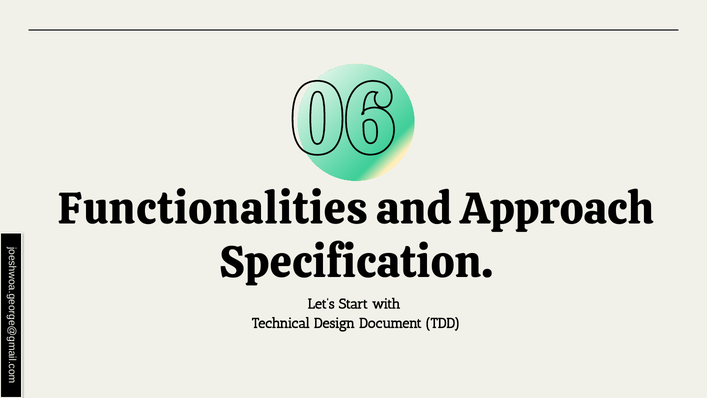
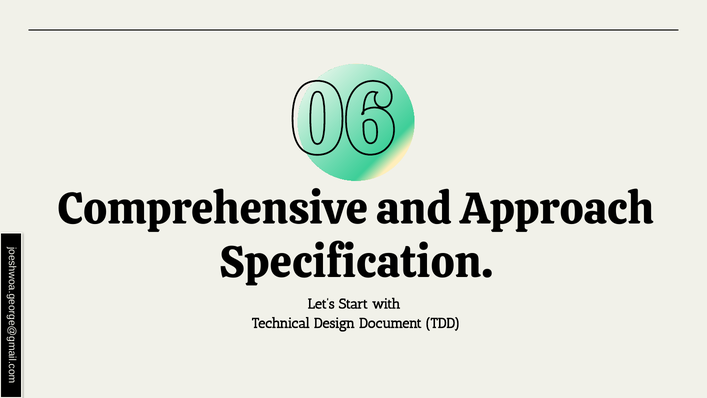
Functionalities: Functionalities -> Comprehensive
